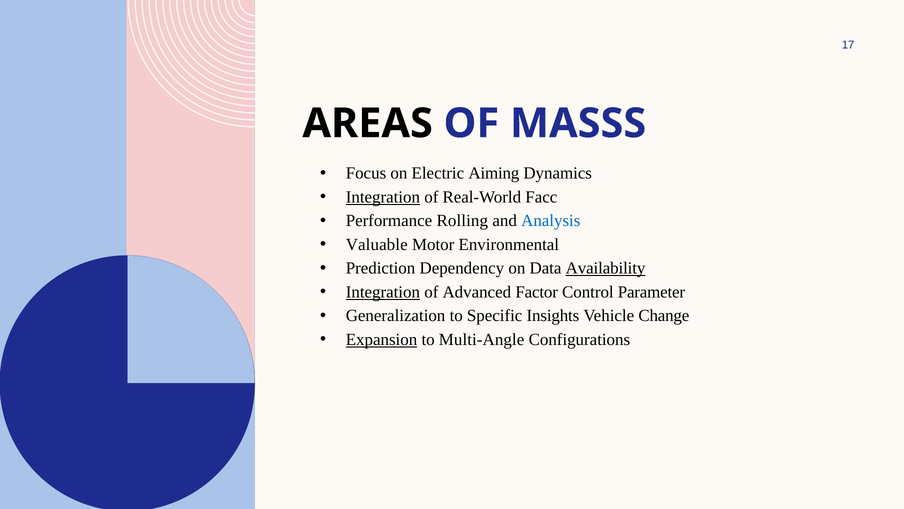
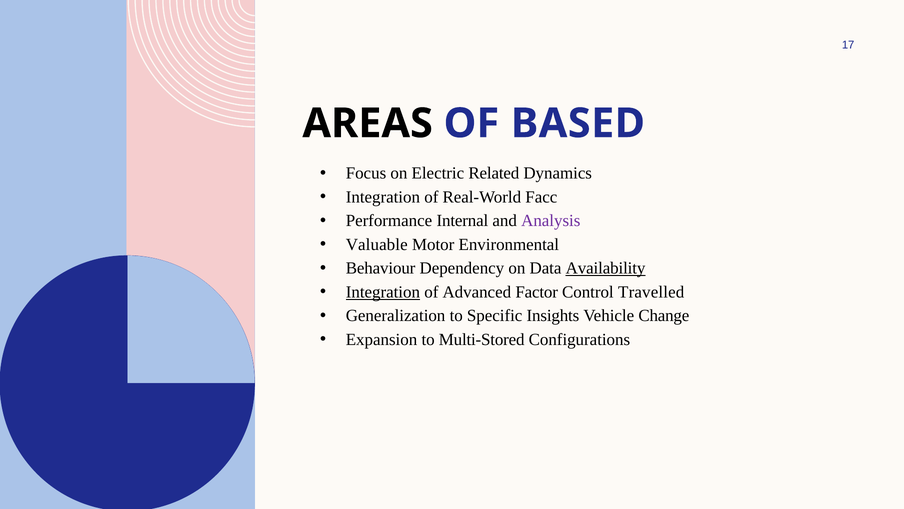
MASSS: MASSS -> BASED
Aiming: Aiming -> Related
Integration at (383, 197) underline: present -> none
Rolling: Rolling -> Internal
Analysis colour: blue -> purple
Prediction: Prediction -> Behaviour
Parameter: Parameter -> Travelled
Expansion underline: present -> none
Multi-Angle: Multi-Angle -> Multi-Stored
